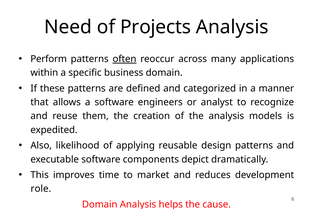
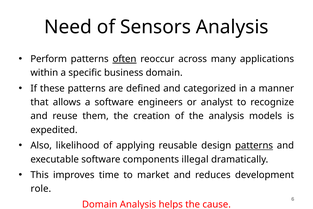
Projects: Projects -> Sensors
patterns at (254, 145) underline: none -> present
depict: depict -> illegal
